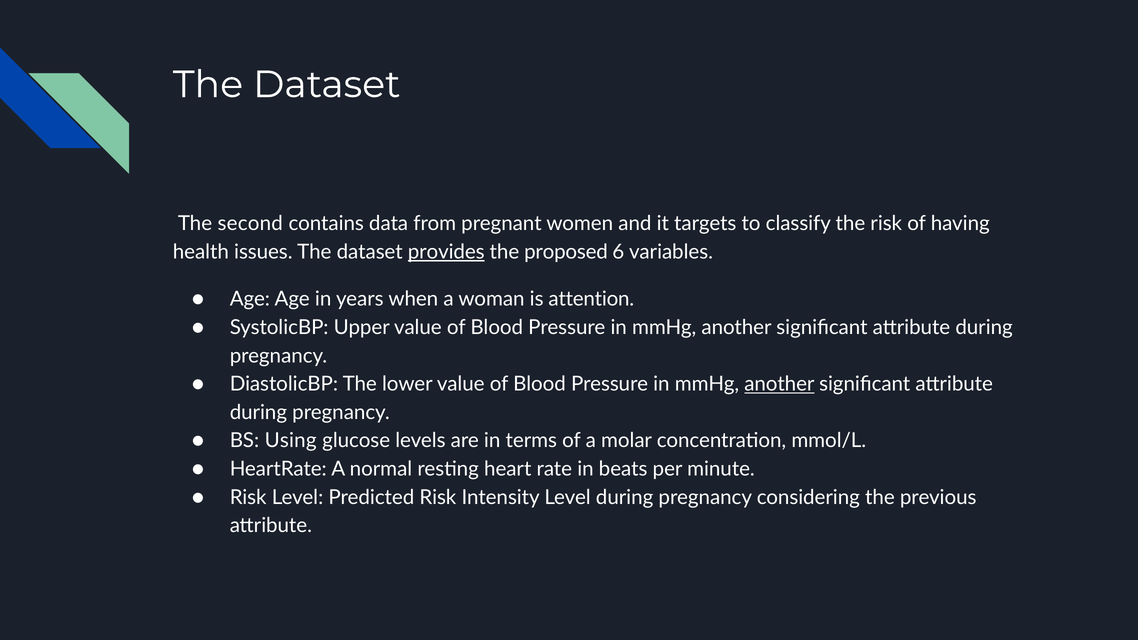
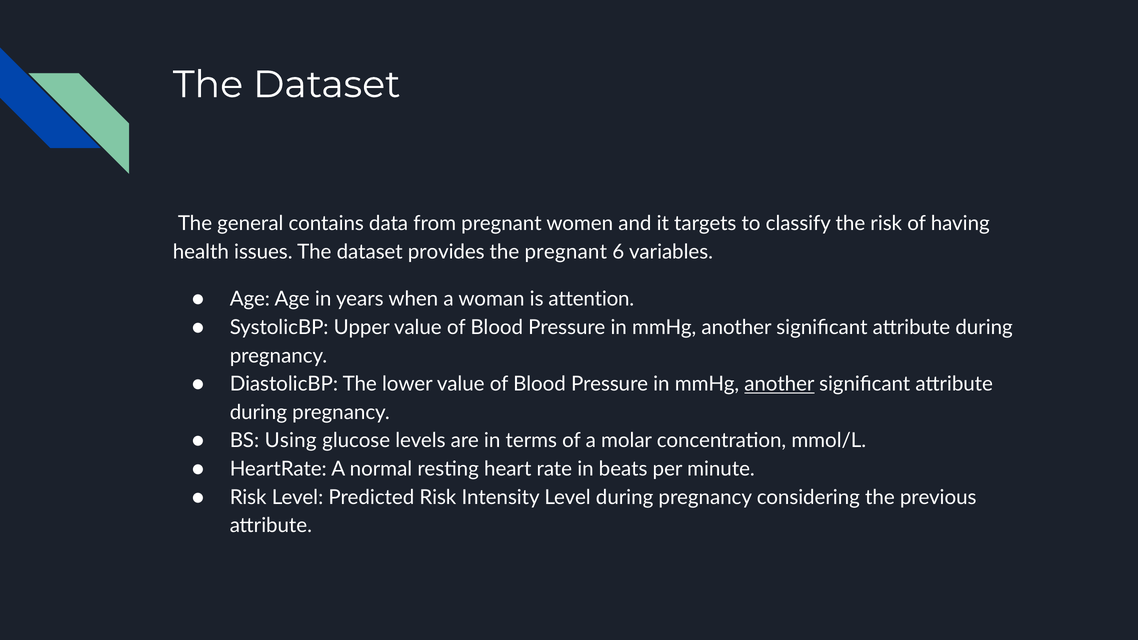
second: second -> general
provides underline: present -> none
the proposed: proposed -> pregnant
